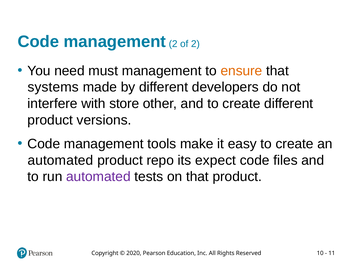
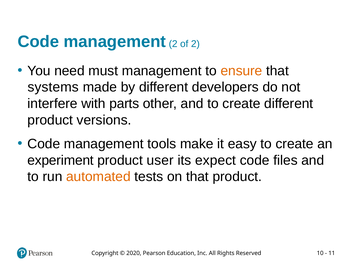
store: store -> parts
automated at (60, 160): automated -> experiment
repo: repo -> user
automated at (98, 177) colour: purple -> orange
